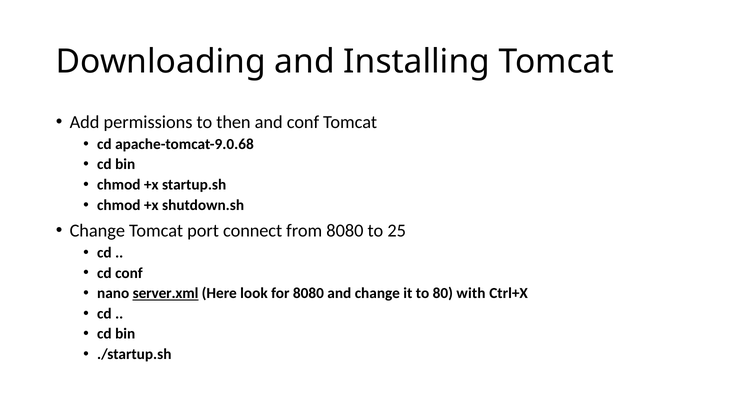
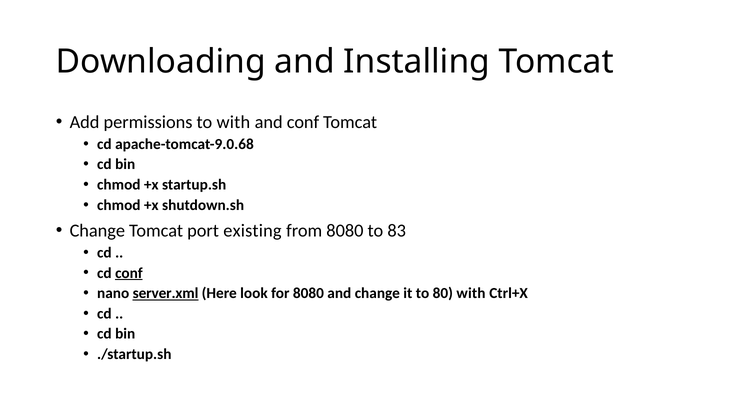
to then: then -> with
connect: connect -> existing
25: 25 -> 83
conf at (129, 273) underline: none -> present
